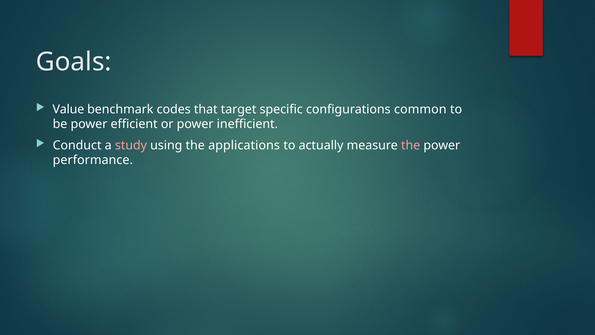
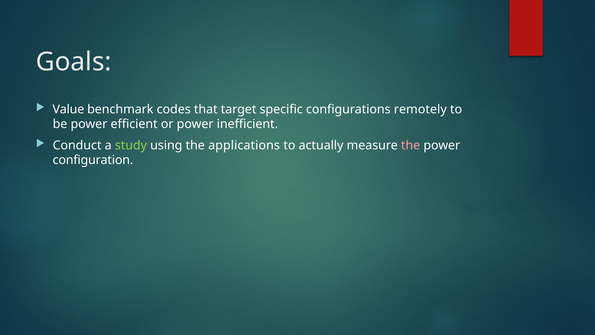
common: common -> remotely
study colour: pink -> light green
performance: performance -> configuration
